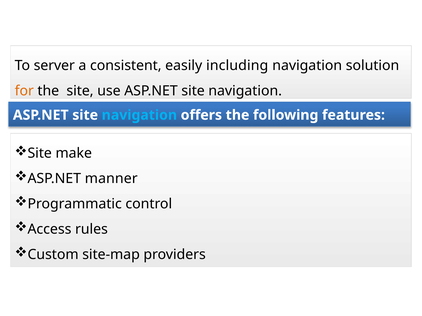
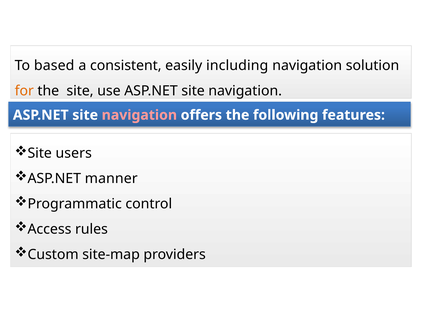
server: server -> based
navigation at (139, 115) colour: light blue -> pink
make: make -> users
